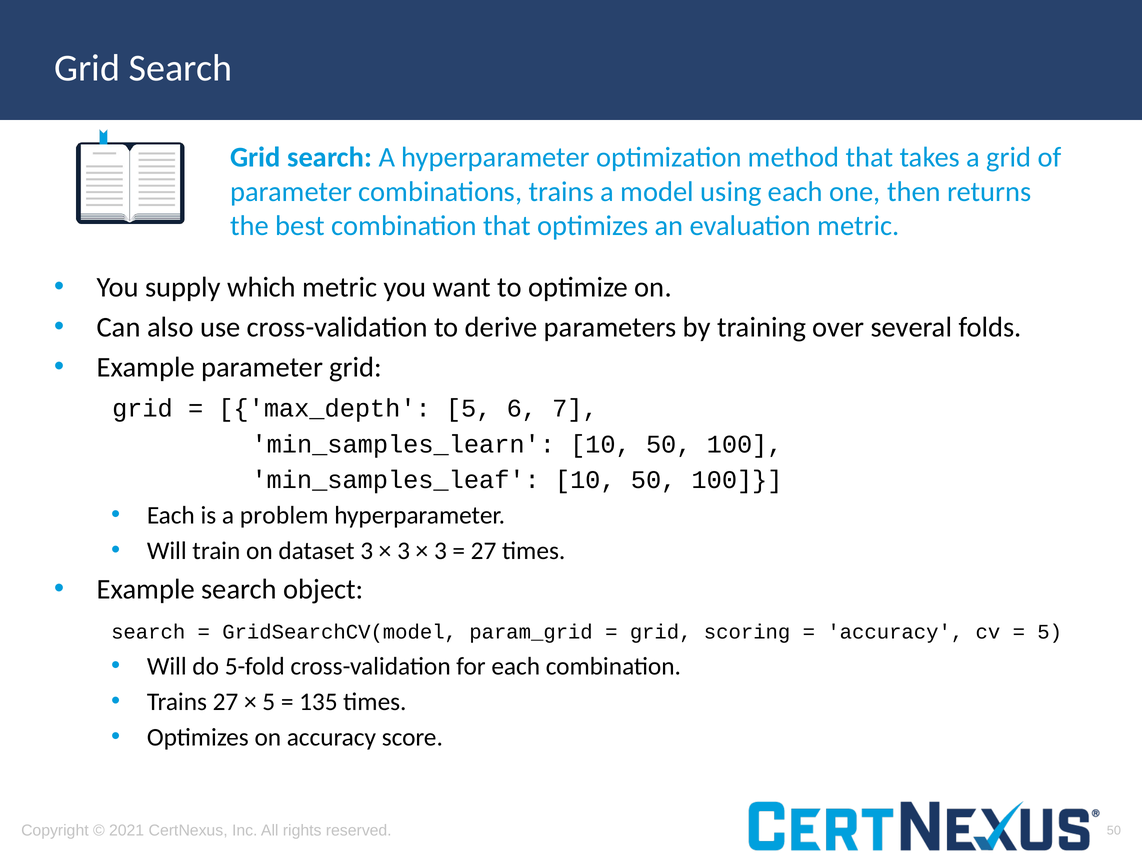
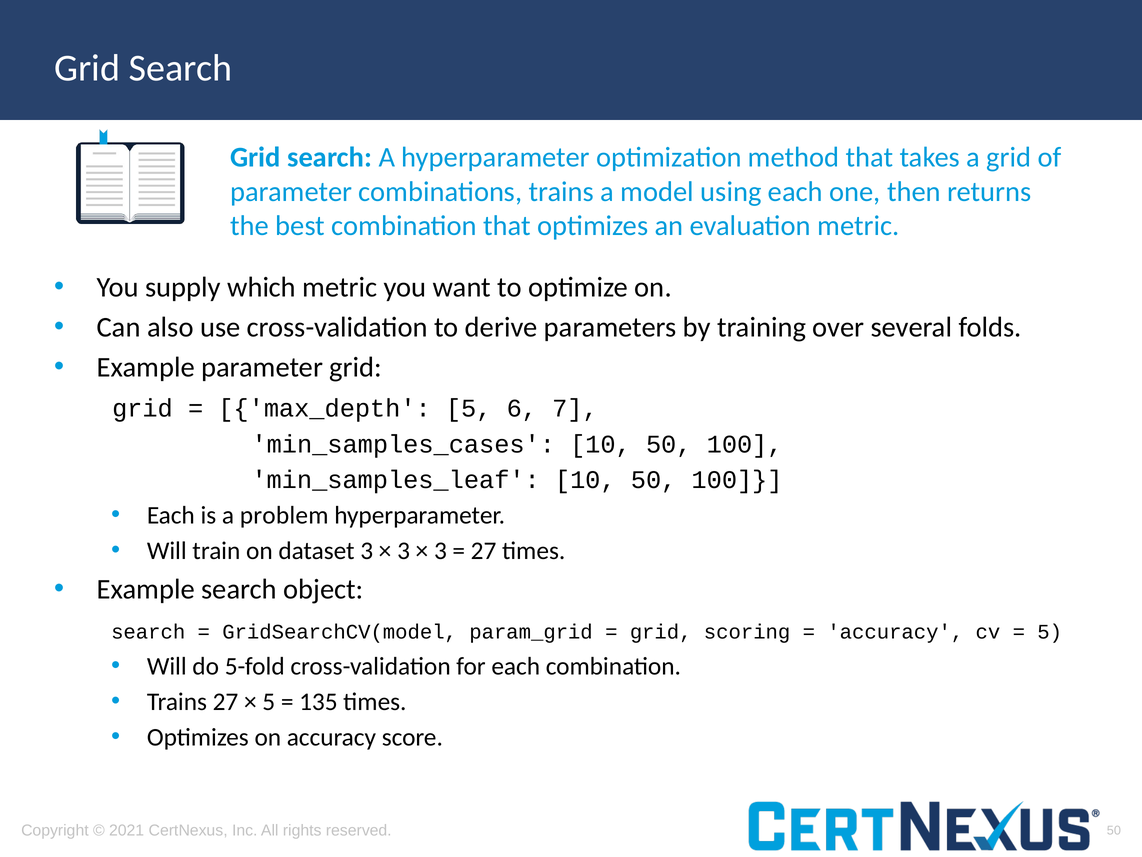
min_samples_learn: min_samples_learn -> min_samples_cases
